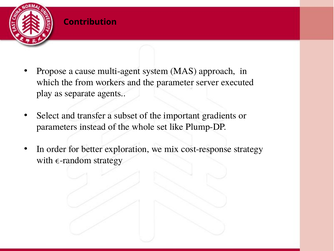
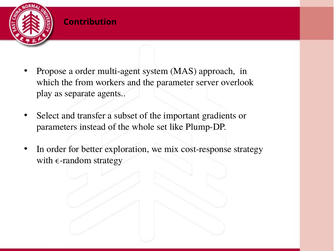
a cause: cause -> order
executed: executed -> overlook
